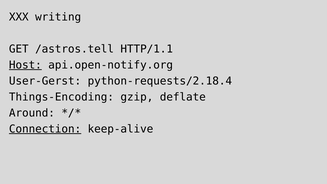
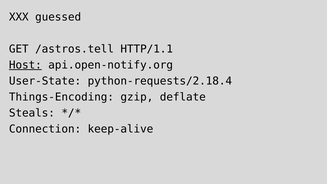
writing: writing -> guessed
User-Gerst: User-Gerst -> User-State
Around: Around -> Steals
Connection underline: present -> none
